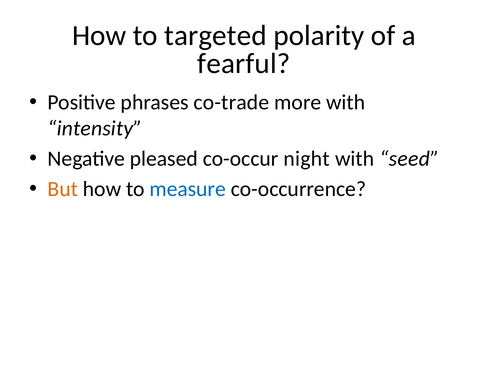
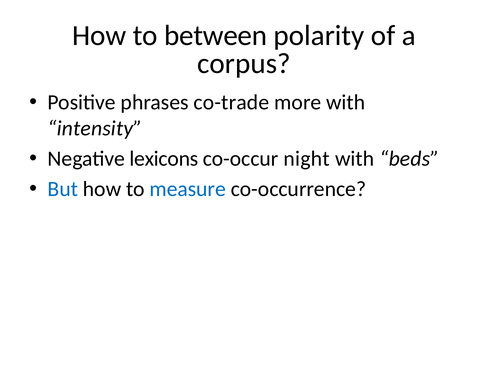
targeted: targeted -> between
fearful: fearful -> corpus
pleased: pleased -> lexicons
seed: seed -> beds
But colour: orange -> blue
